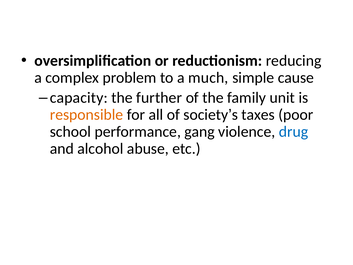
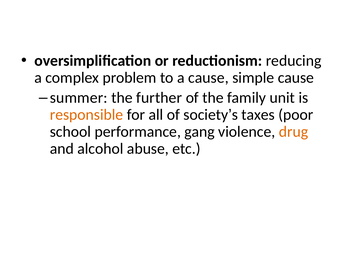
a much: much -> cause
capacity: capacity -> summer
drug colour: blue -> orange
